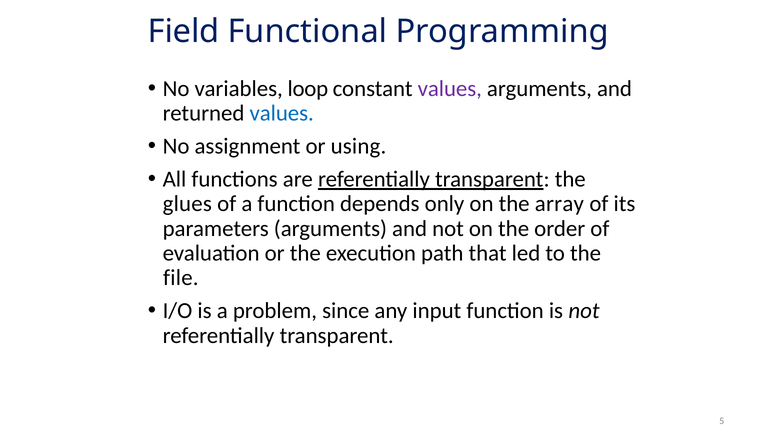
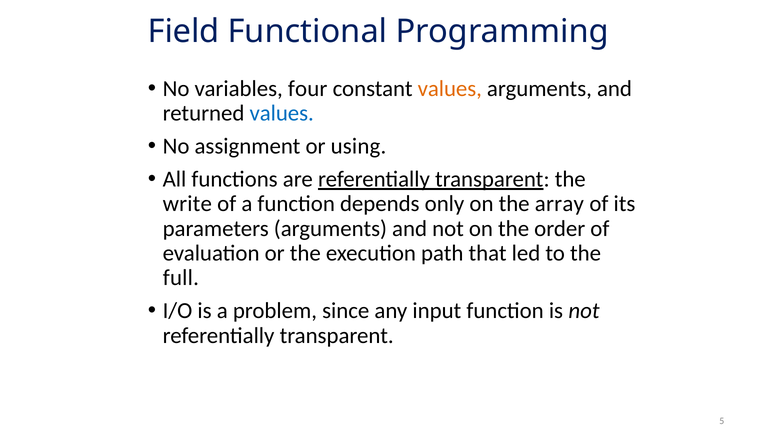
loop: loop -> four
values at (450, 89) colour: purple -> orange
glues: glues -> write
file: file -> full
